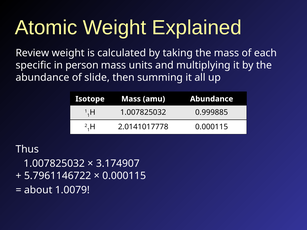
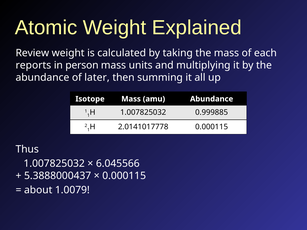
specific: specific -> reports
slide: slide -> later
3.174907: 3.174907 -> 6.045566
5.7961146722: 5.7961146722 -> 5.3888000437
